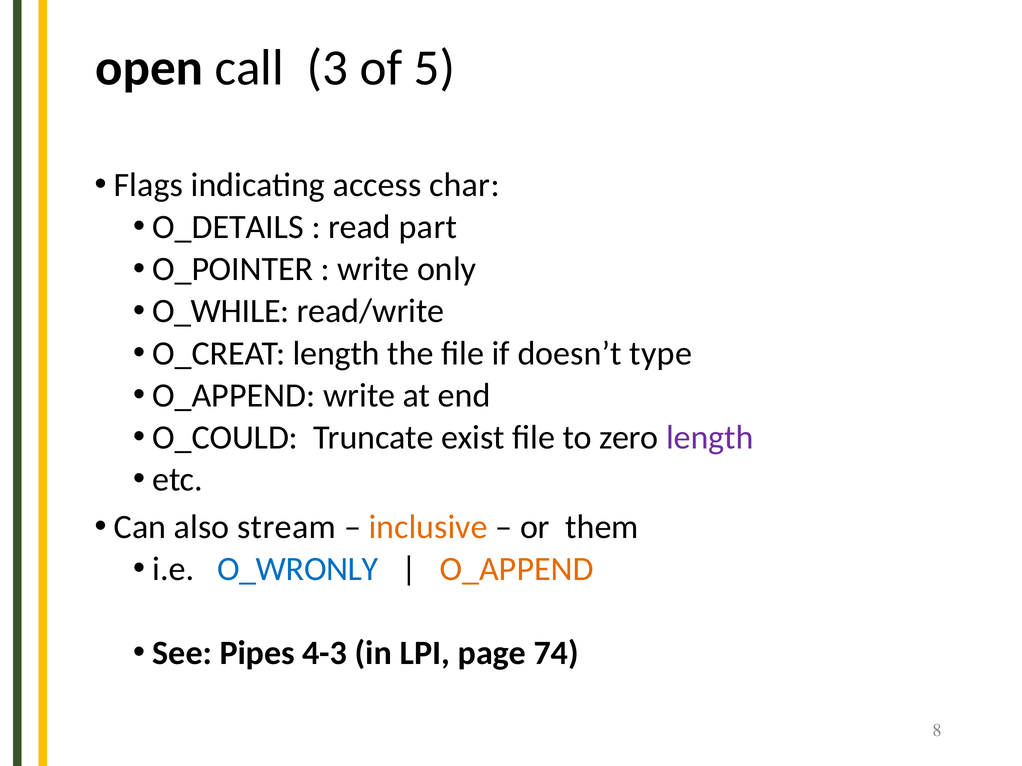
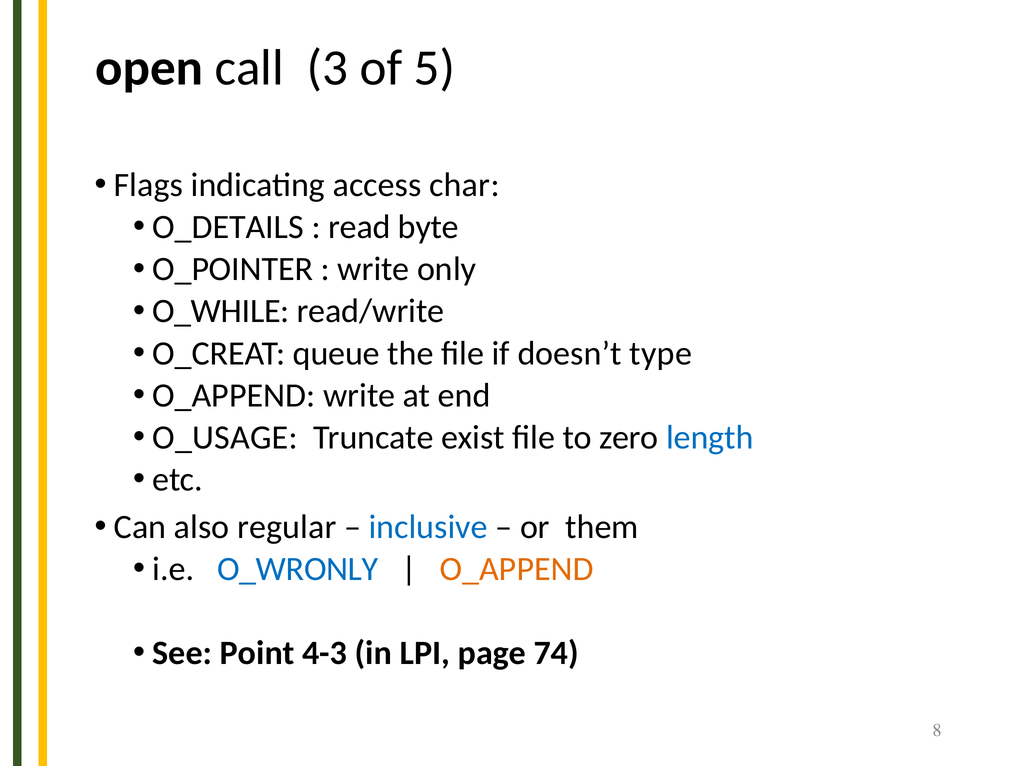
part: part -> byte
O_CREAT length: length -> queue
O_COULD: O_COULD -> O_USAGE
length at (710, 438) colour: purple -> blue
stream: stream -> regular
inclusive colour: orange -> blue
Pipes: Pipes -> Point
